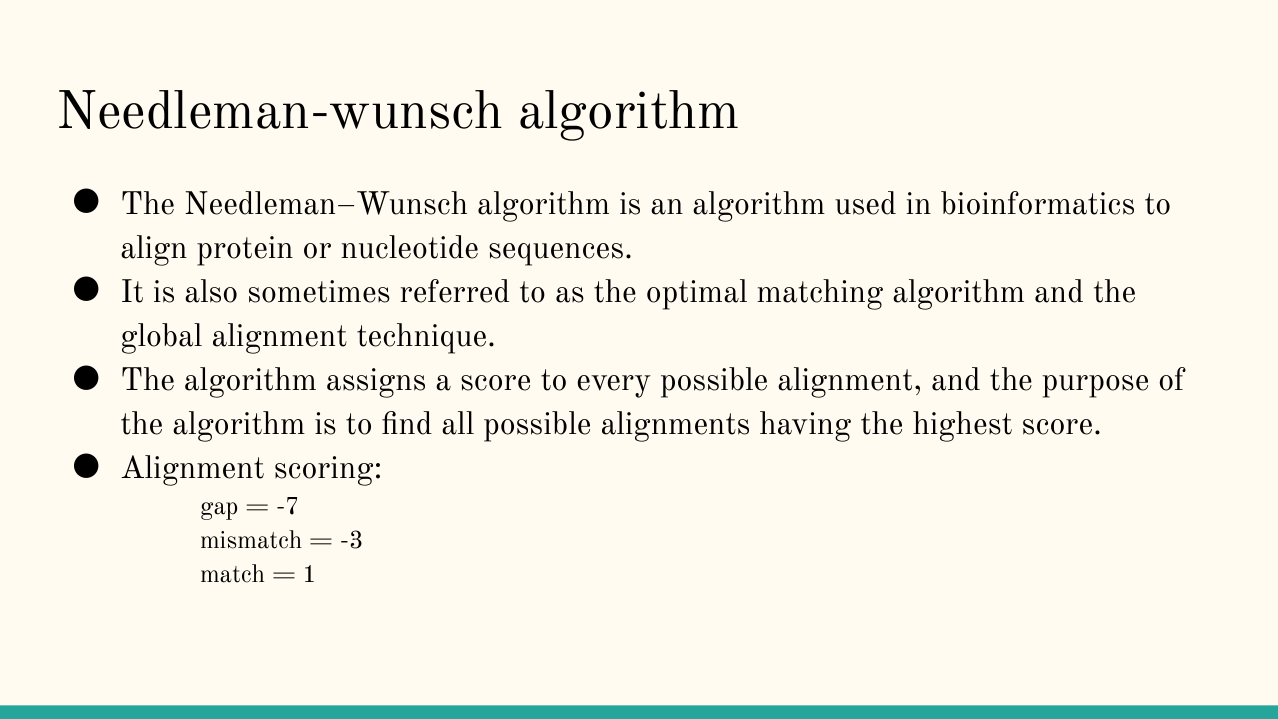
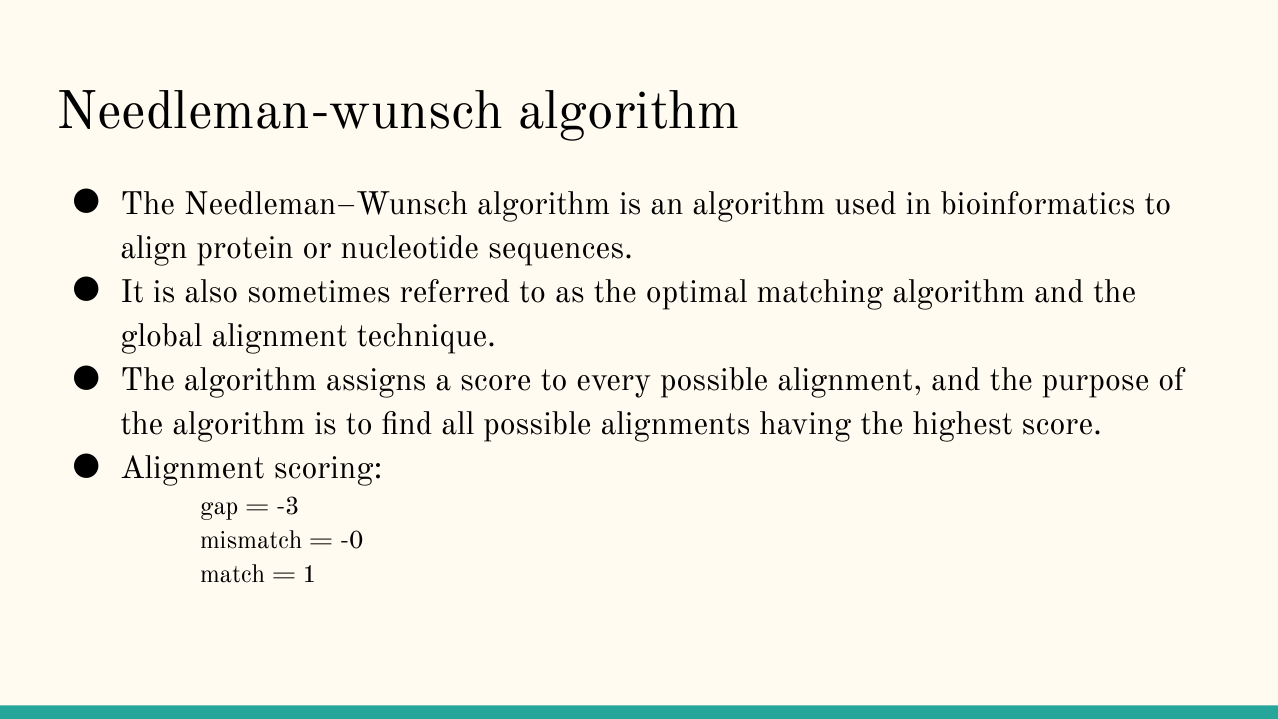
-7: -7 -> -3
-3: -3 -> -0
